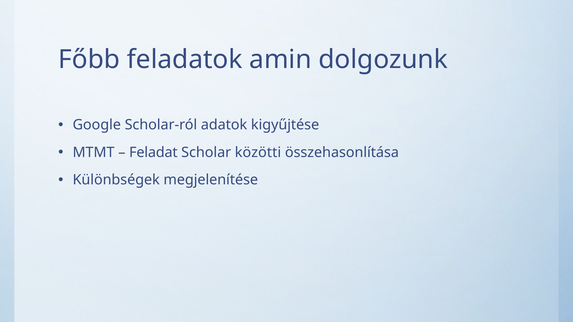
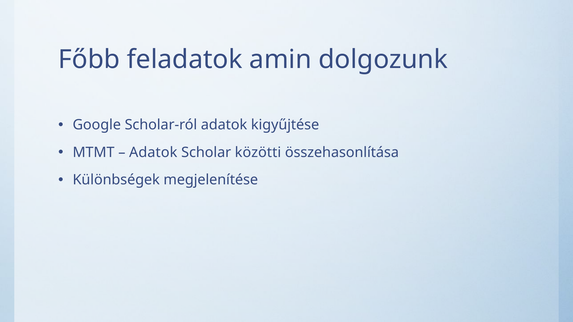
Feladat at (153, 152): Feladat -> Adatok
